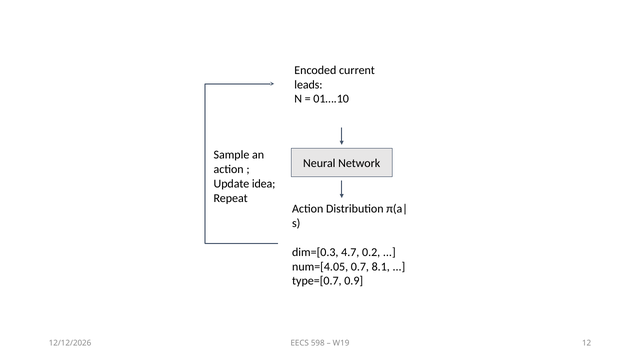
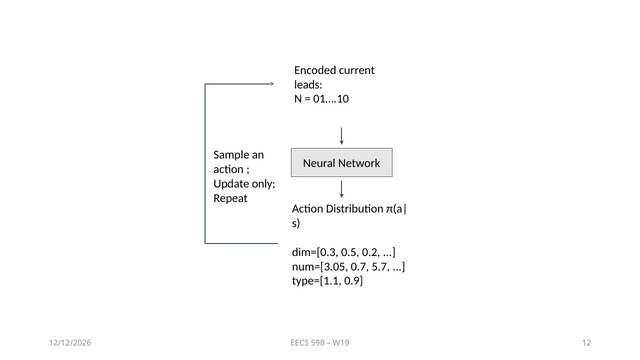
idea: idea -> only
4.7: 4.7 -> 0.5
num=[4.05: num=[4.05 -> num=[3.05
8.1: 8.1 -> 5.7
type=[0.7: type=[0.7 -> type=[1.1
